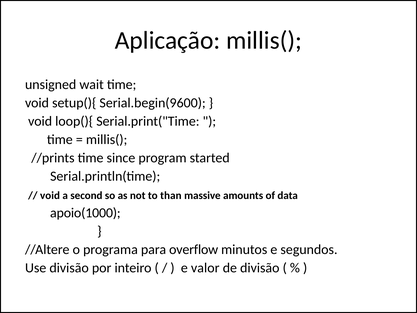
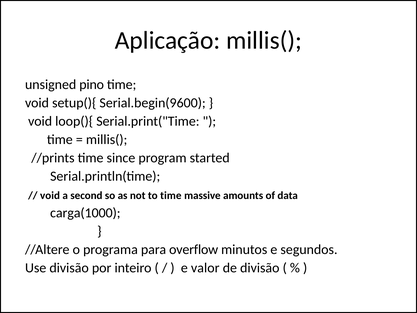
wait: wait -> pino
to than: than -> time
apoio(1000: apoio(1000 -> carga(1000
